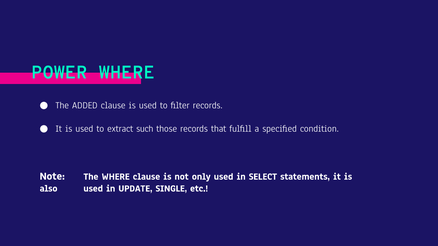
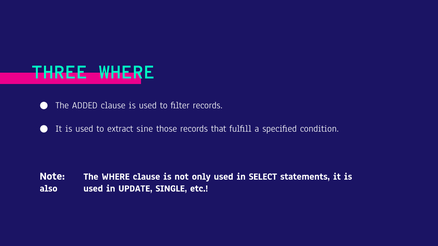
POWER: POWER -> THREE
such: such -> sine
